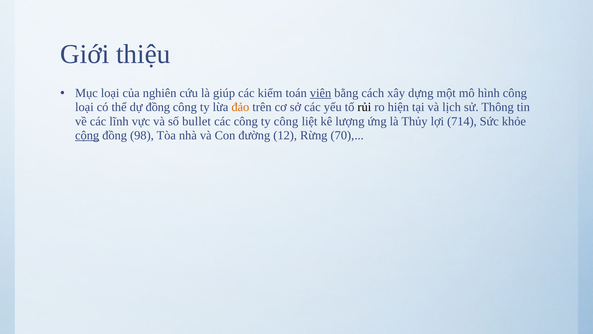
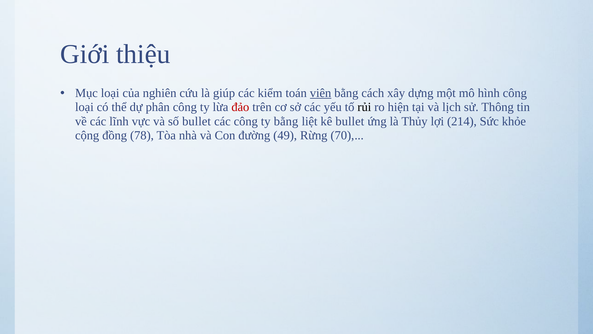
dự đồng: đồng -> phân
đảo colour: orange -> red
ty công: công -> bằng
kê lượng: lượng -> bullet
714: 714 -> 214
cộng underline: present -> none
98: 98 -> 78
12: 12 -> 49
